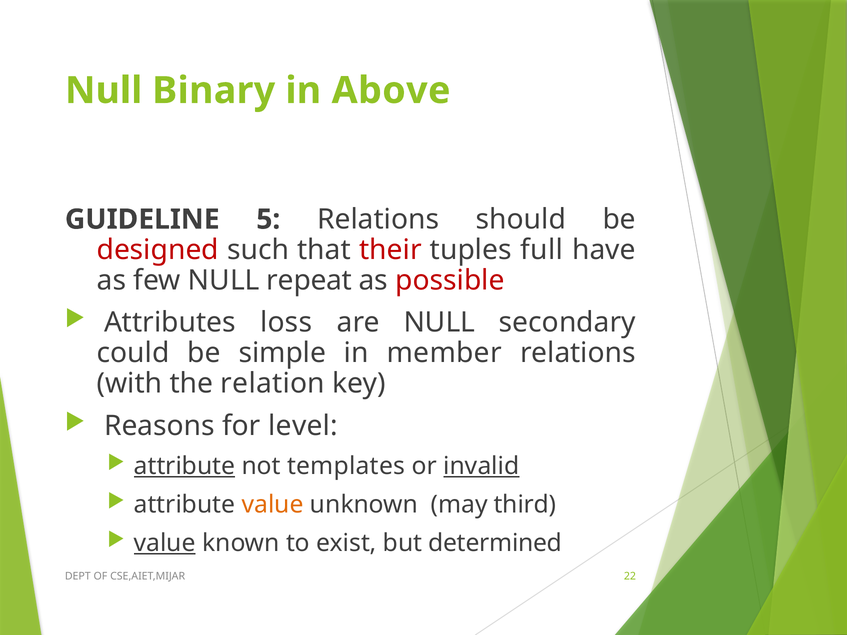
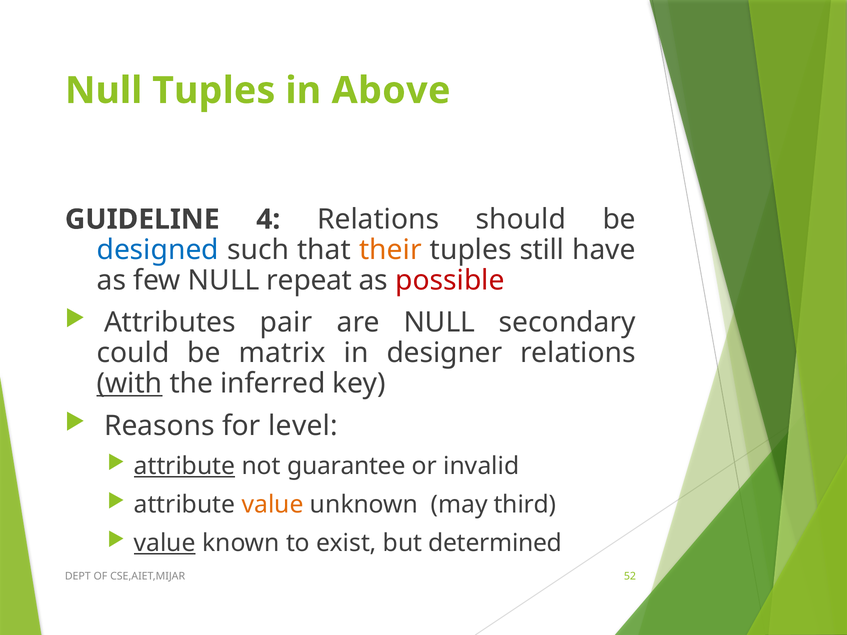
Null Binary: Binary -> Tuples
5: 5 -> 4
designed colour: red -> blue
their colour: red -> orange
full: full -> still
loss: loss -> pair
simple: simple -> matrix
member: member -> designer
with underline: none -> present
relation: relation -> inferred
templates: templates -> guarantee
invalid underline: present -> none
22: 22 -> 52
